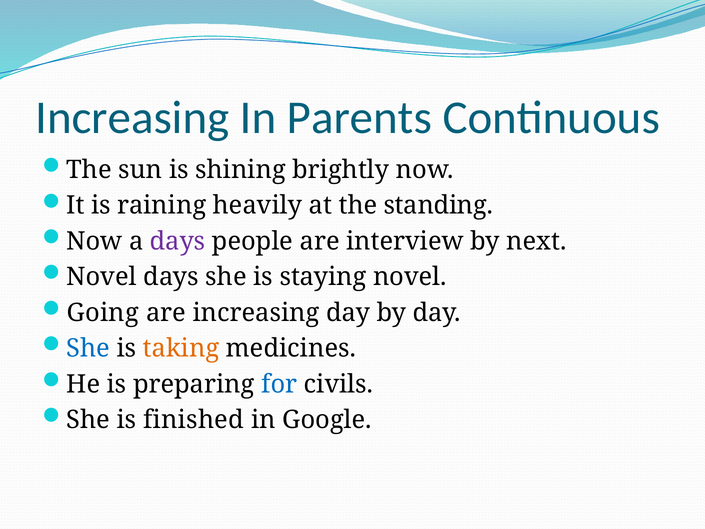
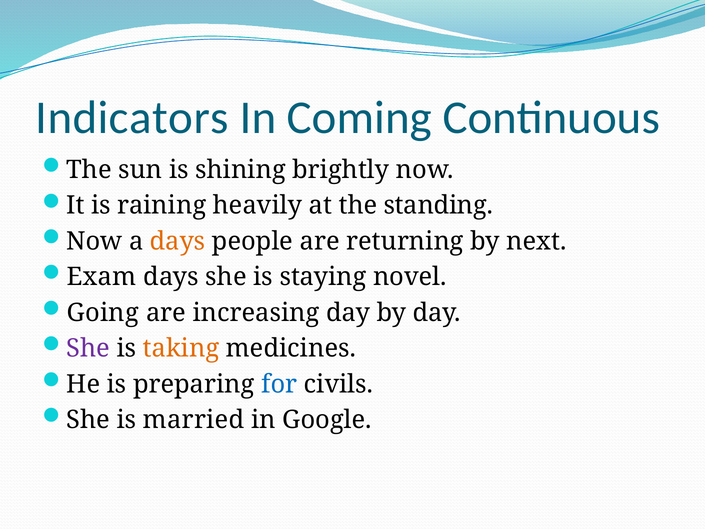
Increasing at (132, 117): Increasing -> Indicators
Parents: Parents -> Coming
days at (178, 241) colour: purple -> orange
interview: interview -> returning
Novel at (102, 277): Novel -> Exam
She at (88, 348) colour: blue -> purple
finished: finished -> married
